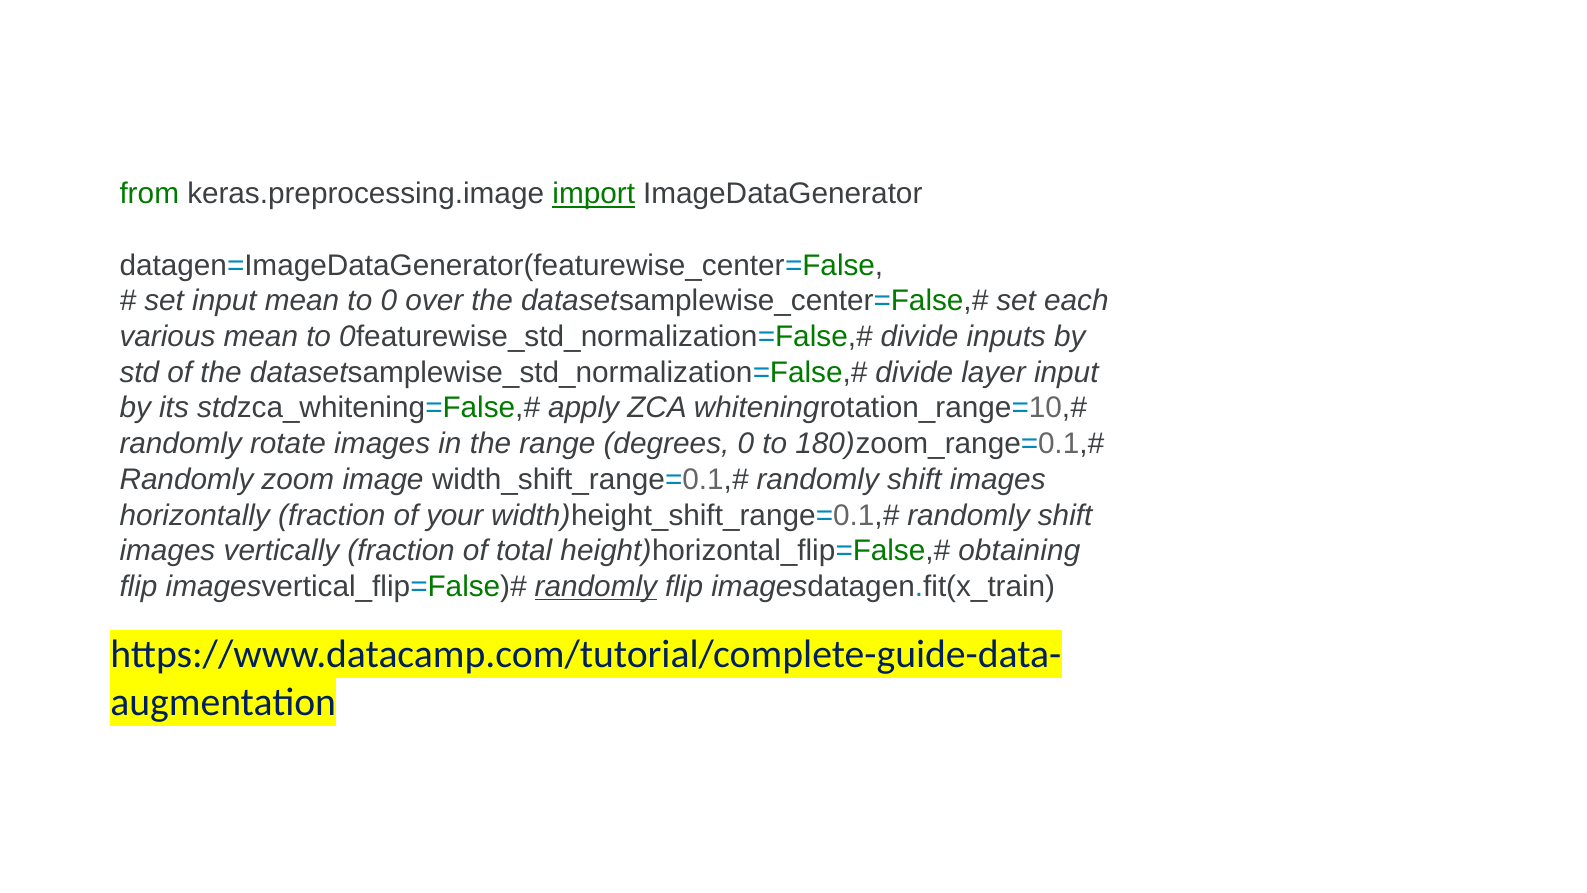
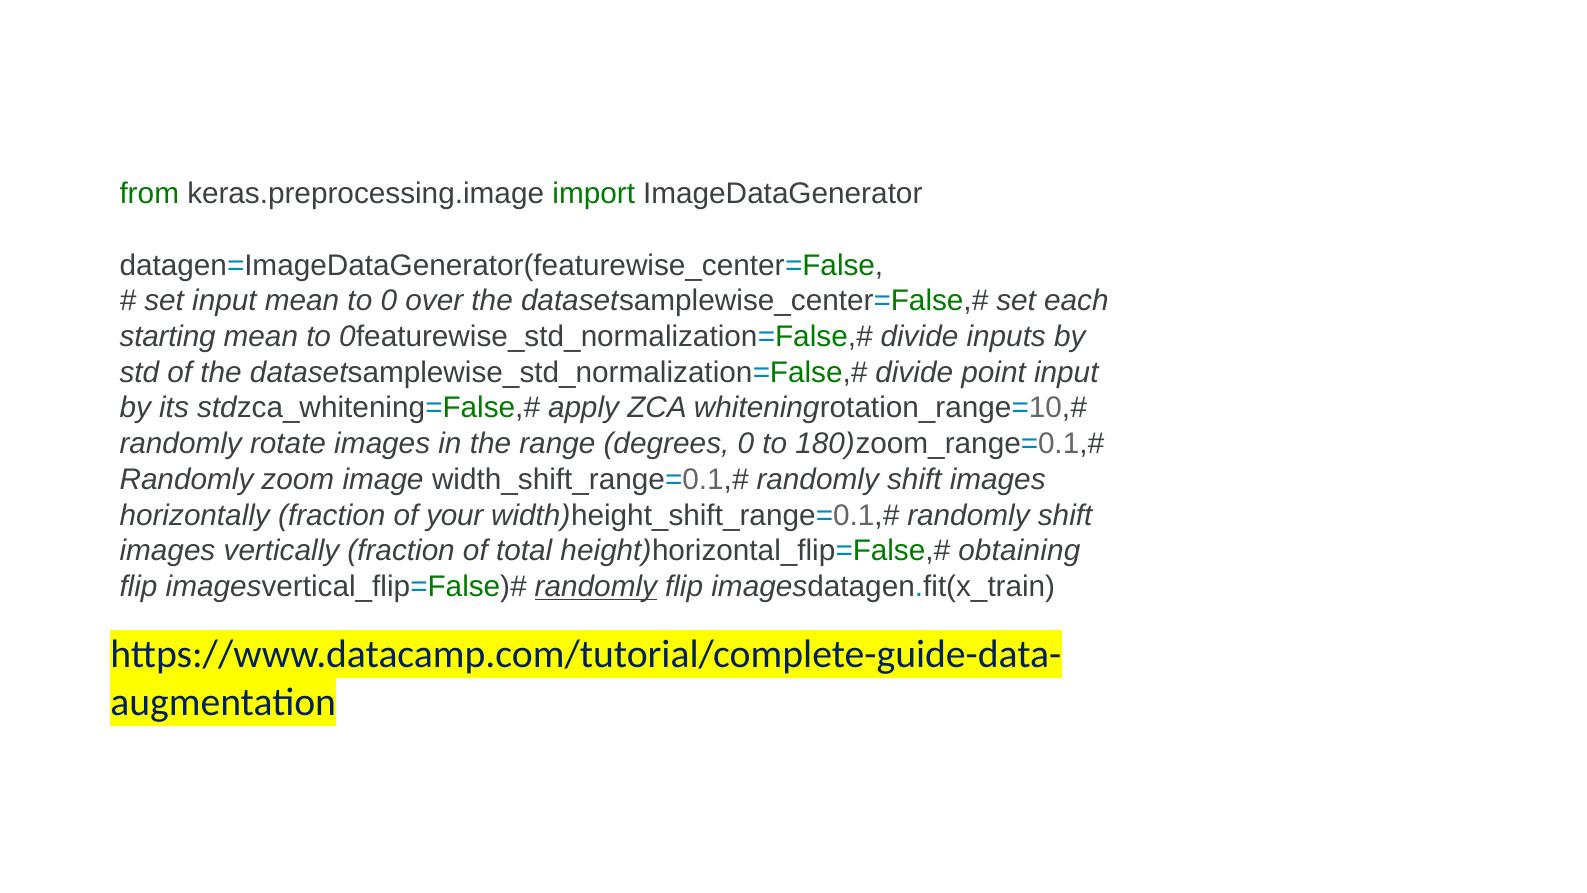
import underline: present -> none
various: various -> starting
layer: layer -> point
